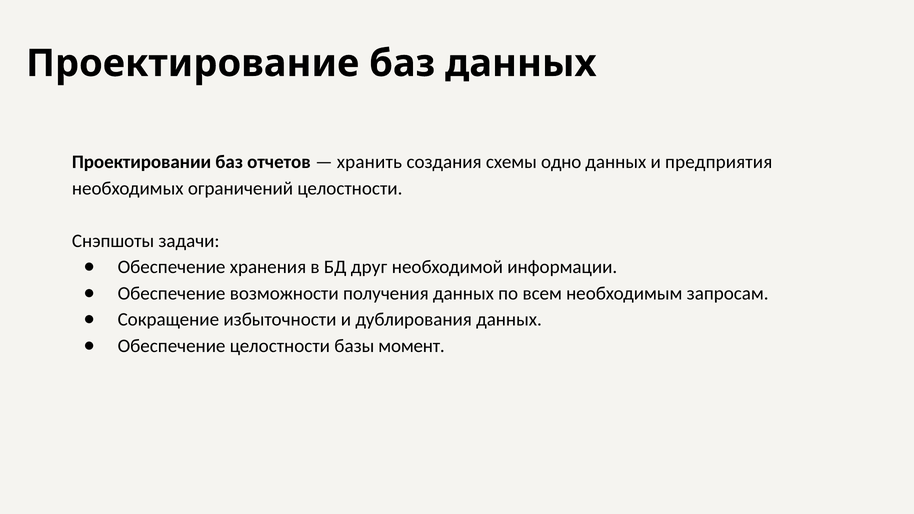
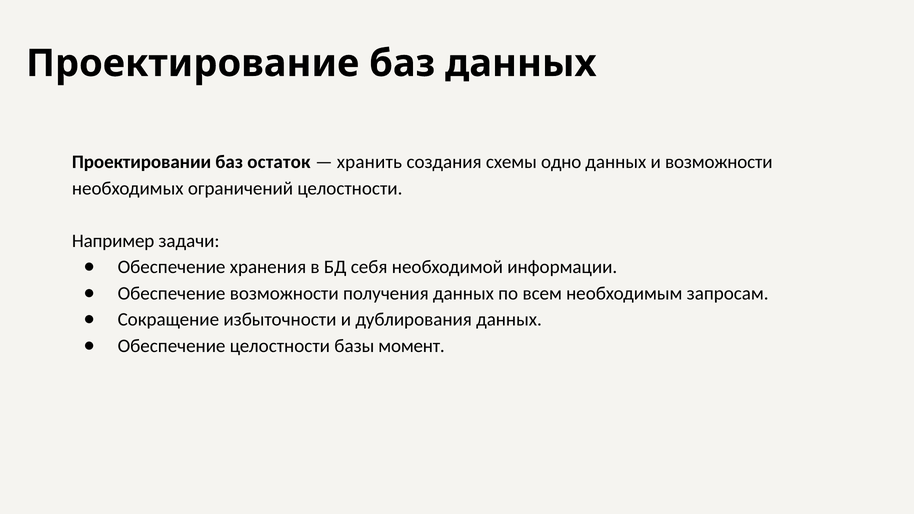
отчетов: отчетов -> остаток
и предприятия: предприятия -> возможности
Снэпшоты: Снэпшоты -> Например
друг: друг -> себя
